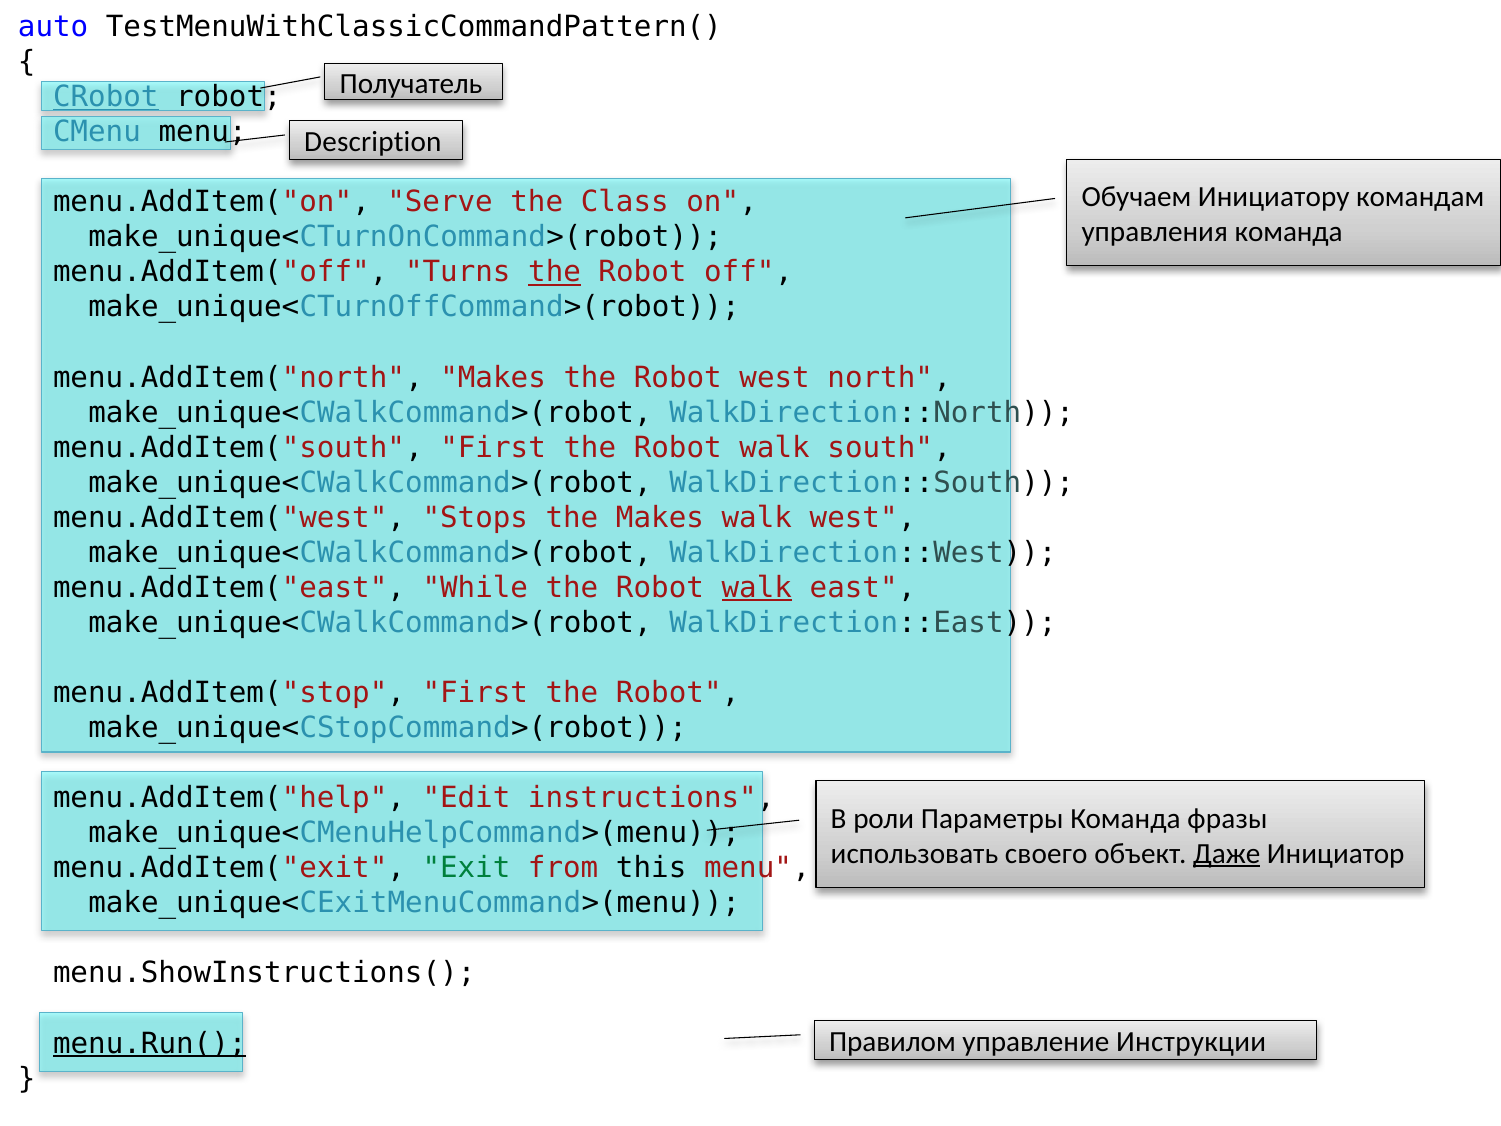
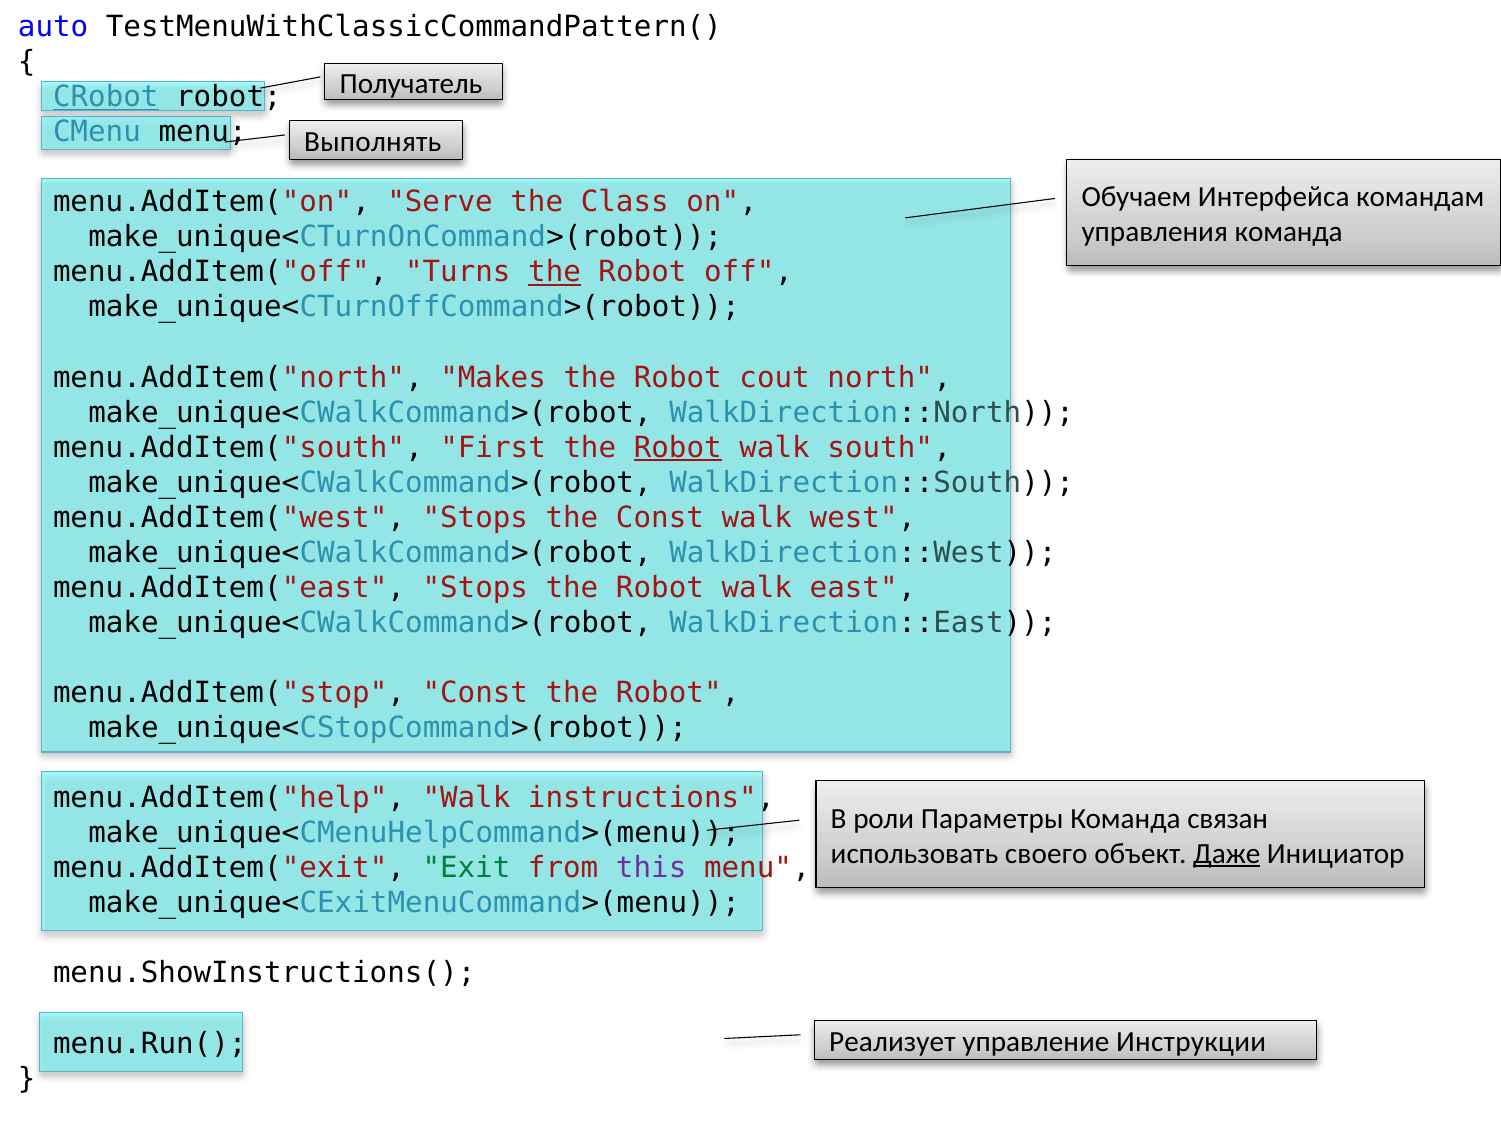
Description: Description -> Выполнять
Инициатору: Инициатору -> Интерфейса
Robot west: west -> cout
Robot at (678, 447) underline: none -> present
the Makes: Makes -> Const
menu.AddItem("east While: While -> Stops
walk at (757, 588) underline: present -> none
menu.AddItem("stop First: First -> Const
menu.AddItem("help Edit: Edit -> Walk
фразы: фразы -> связан
this colour: black -> purple
Правилом: Правилом -> Реализует
menu.Run( underline: present -> none
